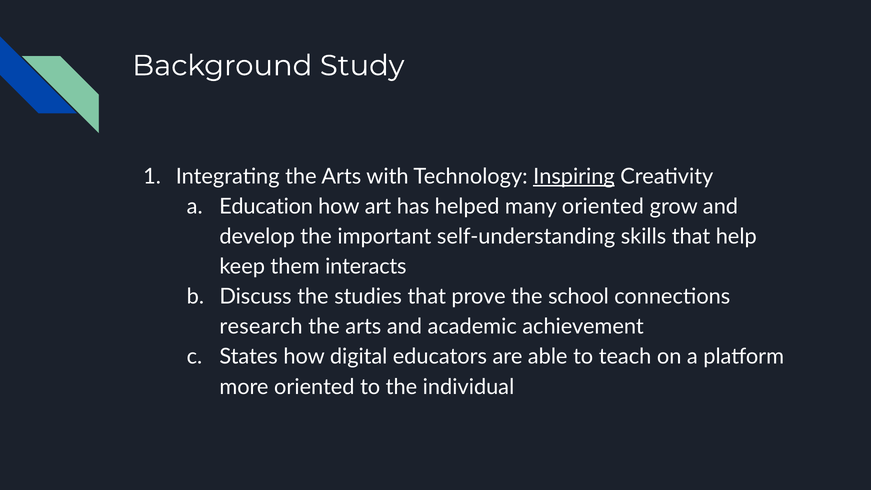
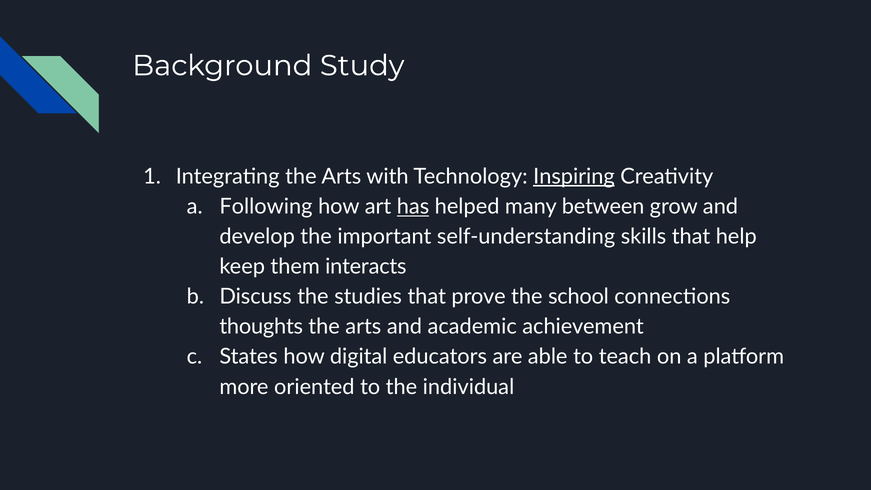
Education: Education -> Following
has underline: none -> present
many oriented: oriented -> between
research: research -> thoughts
